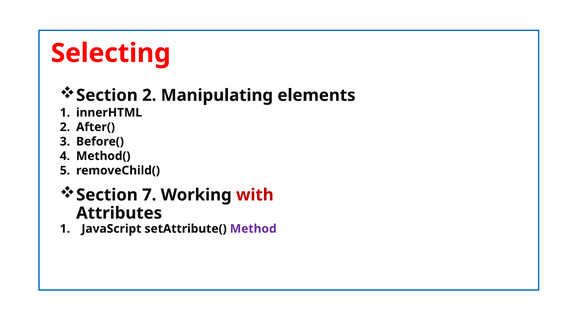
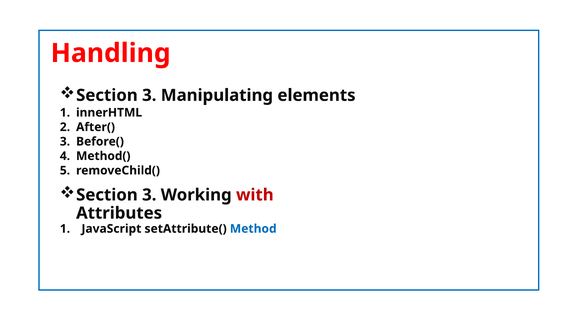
Selecting: Selecting -> Handling
2 at (149, 95): 2 -> 3
7 at (149, 195): 7 -> 3
Method colour: purple -> blue
